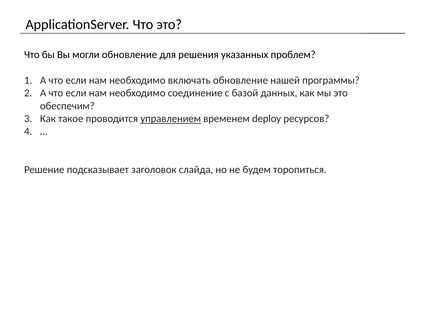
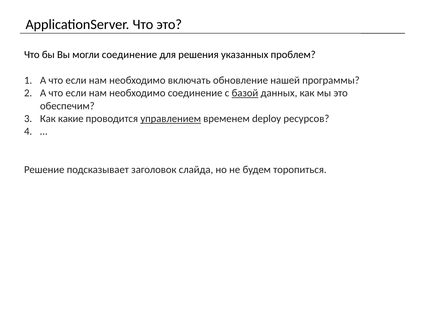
могли обновление: обновление -> соединение
базой underline: none -> present
такое: такое -> какие
